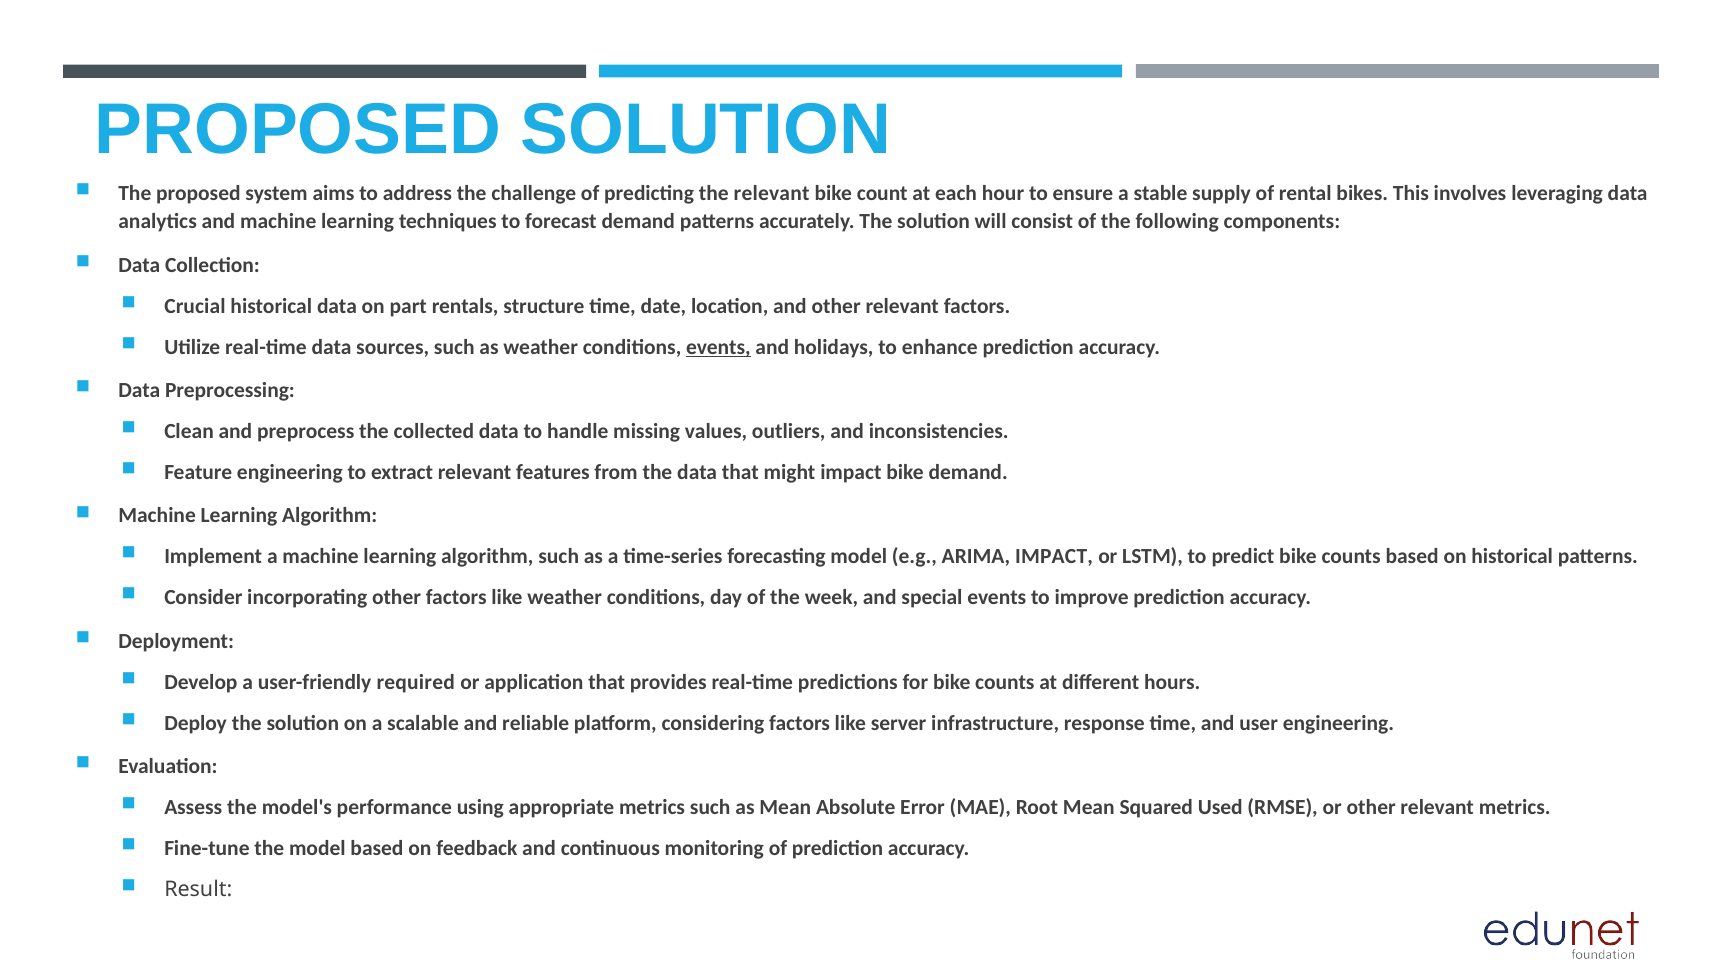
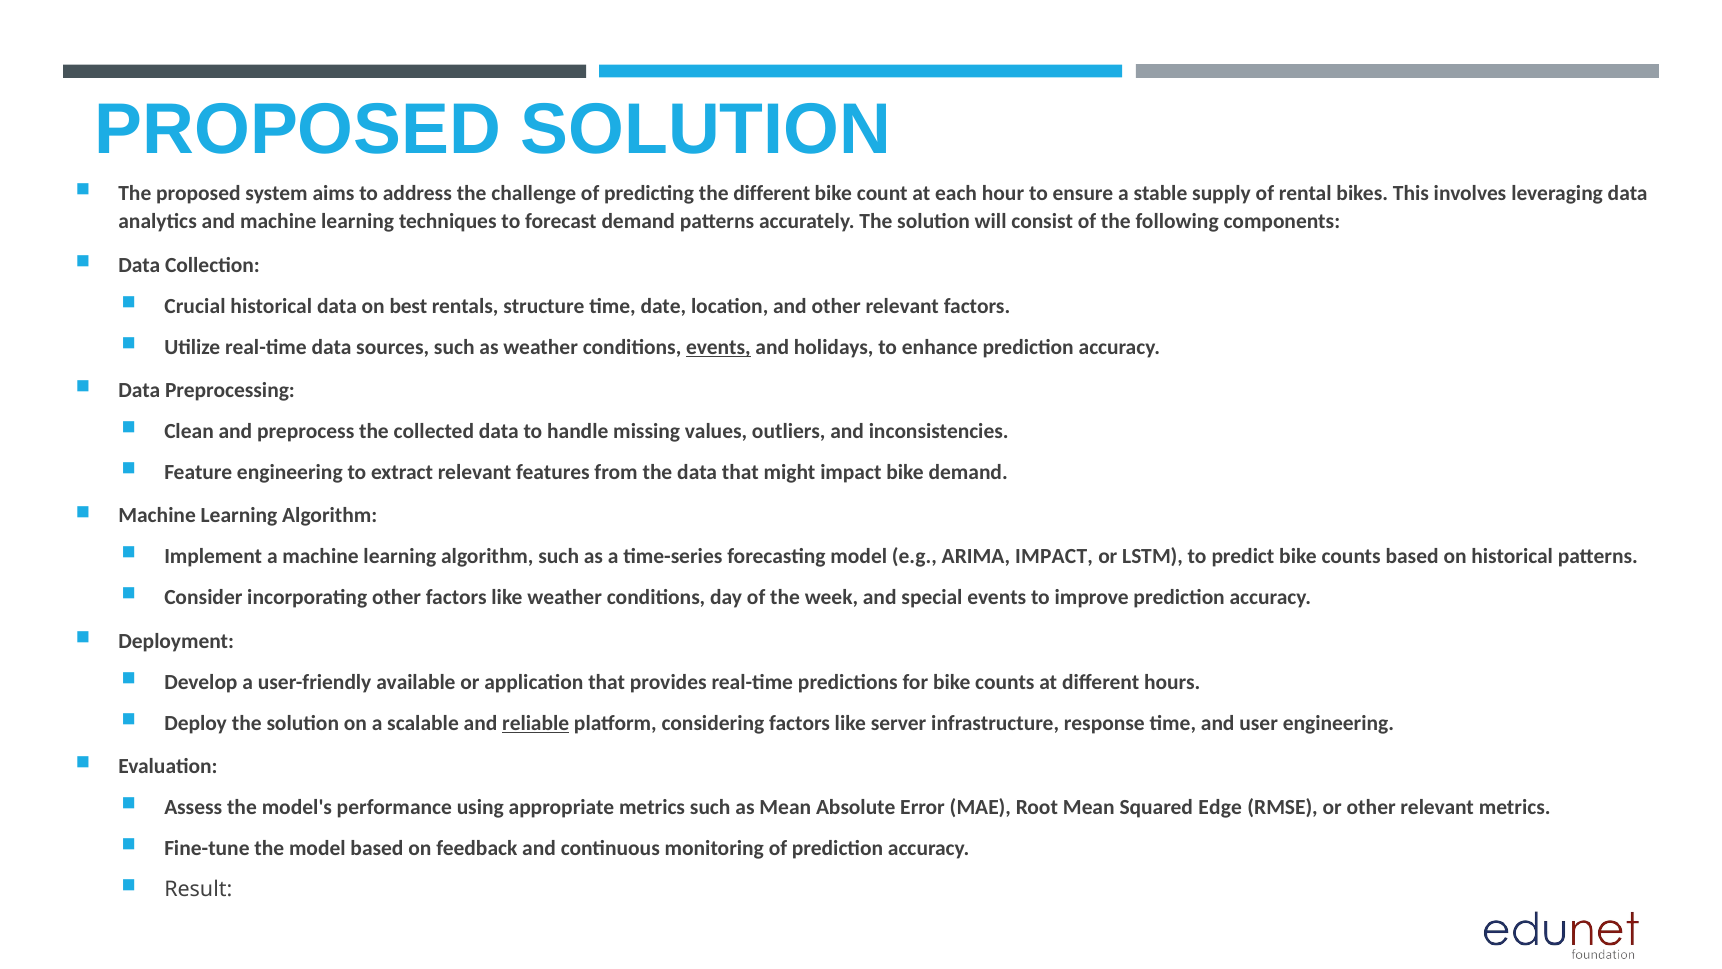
the relevant: relevant -> different
part: part -> best
required: required -> available
reliable underline: none -> present
Used: Used -> Edge
